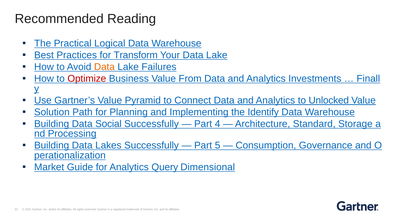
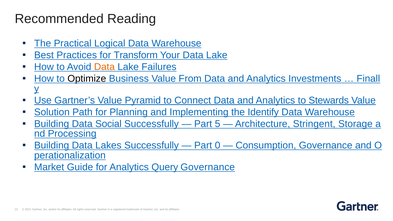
Optimize colour: red -> black
Unlocked: Unlocked -> Stewards
4: 4 -> 5
Standard: Standard -> Stringent
5: 5 -> 0
Query Dimensional: Dimensional -> Governance
